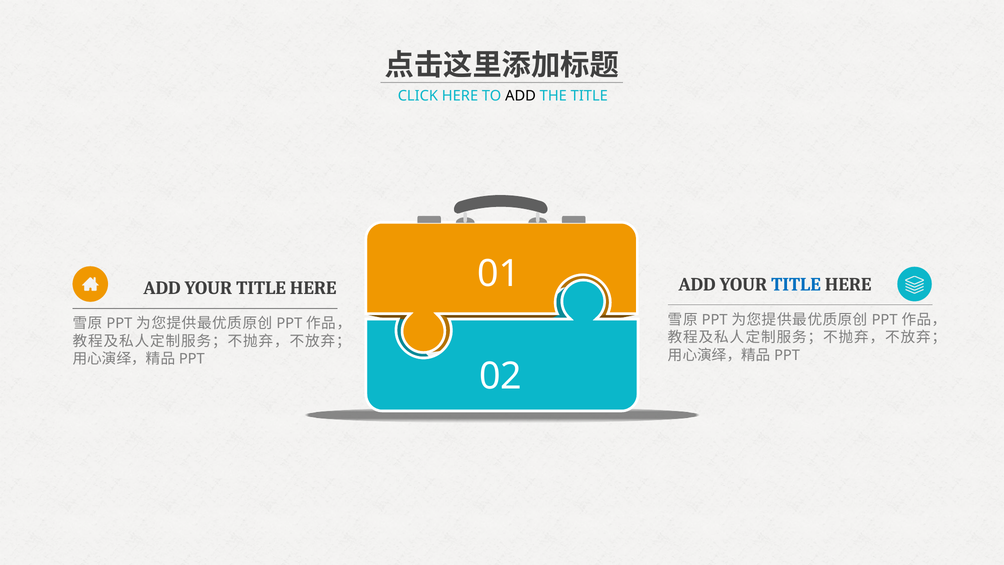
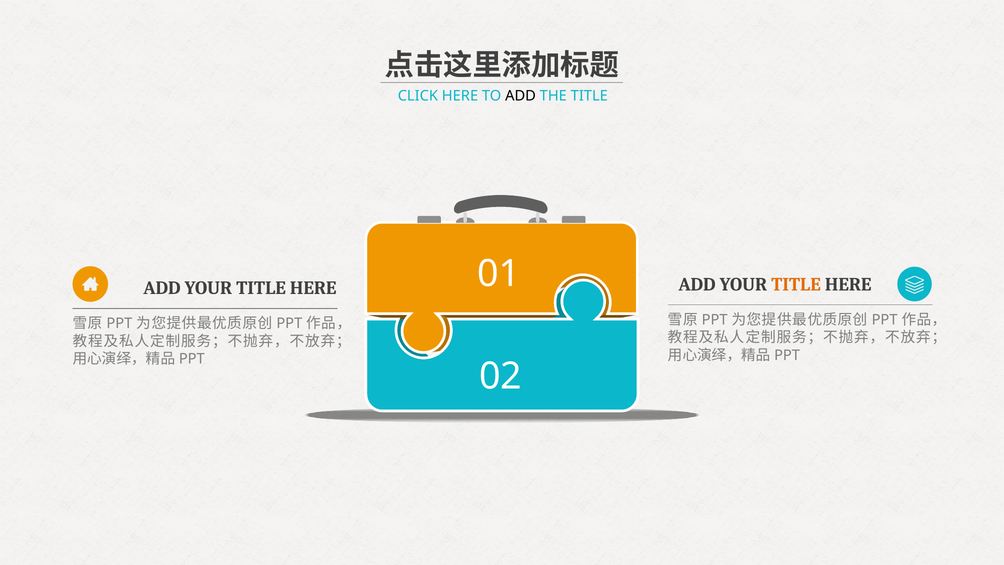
TITLE at (796, 284) colour: blue -> orange
